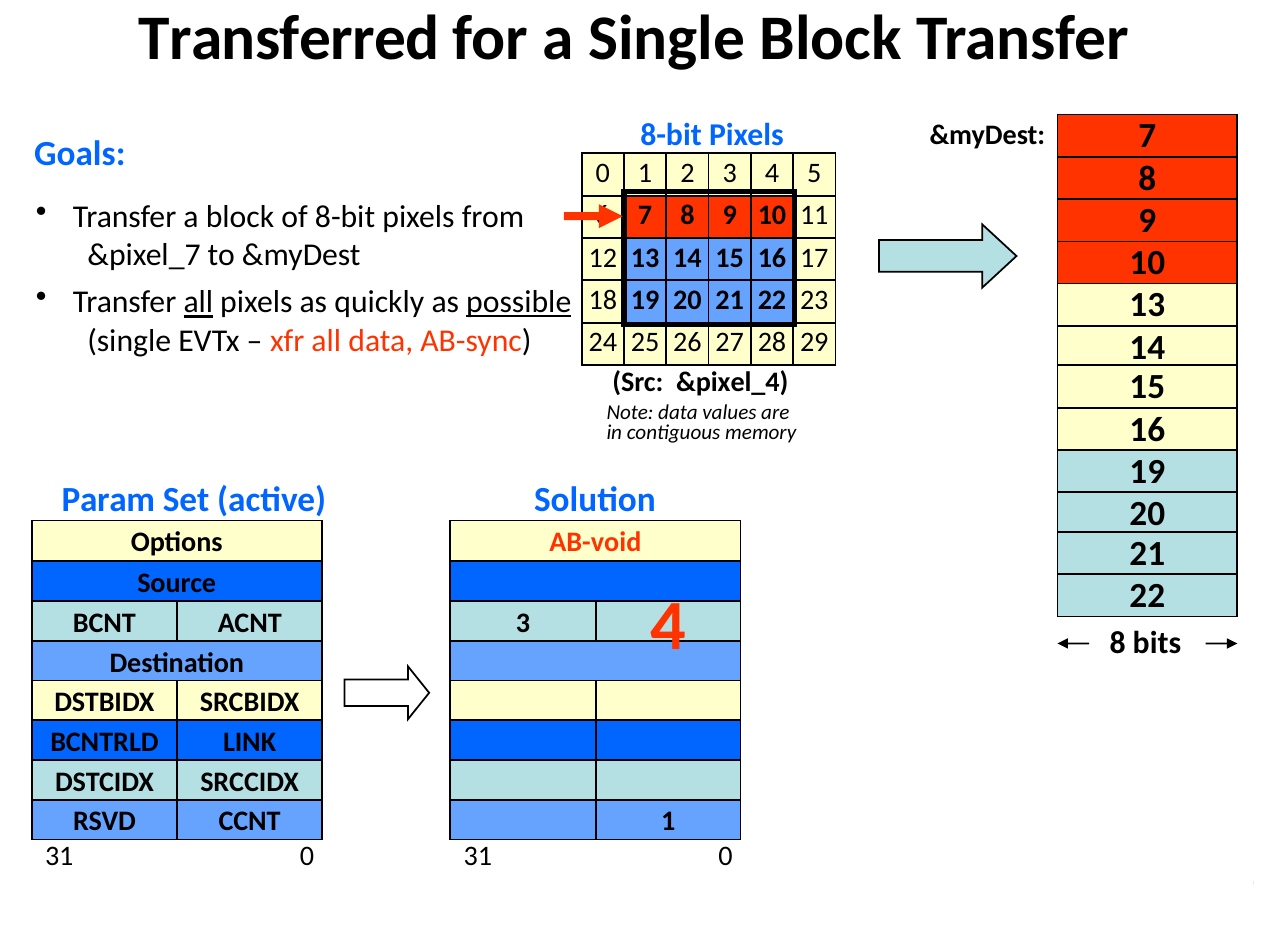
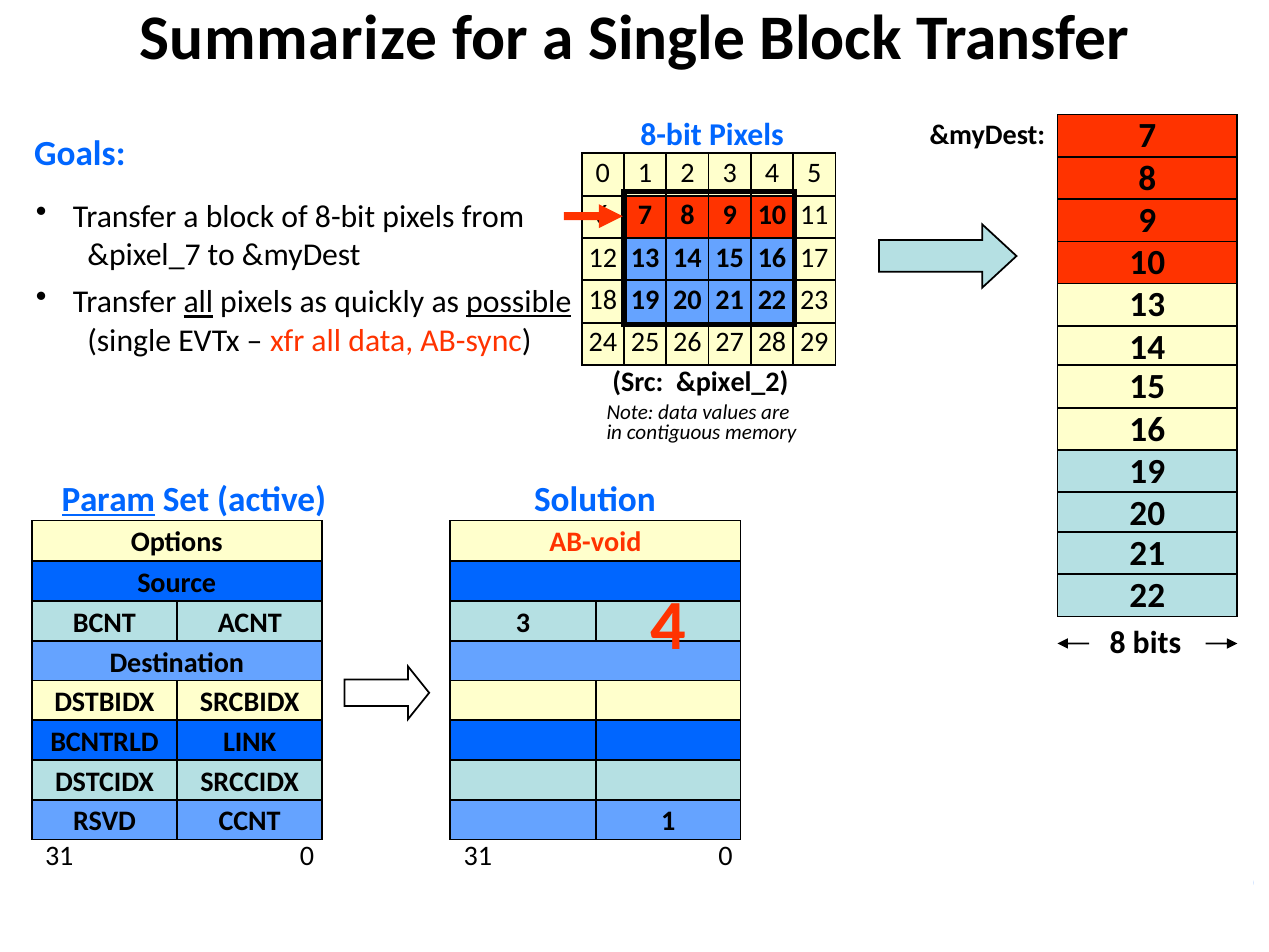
Transferred: Transferred -> Summarize
&pixel_4: &pixel_4 -> &pixel_2
Param underline: none -> present
